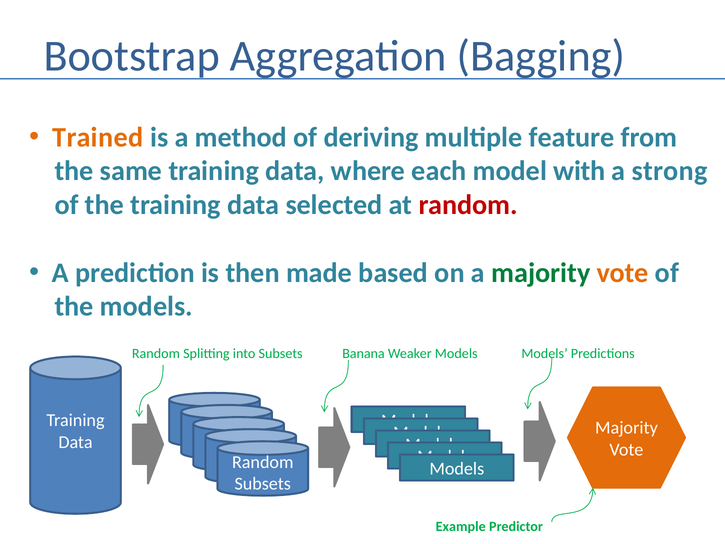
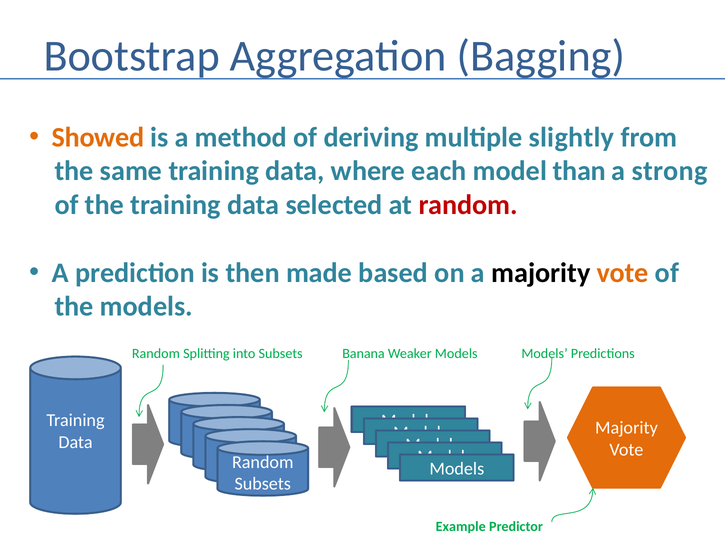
Trained: Trained -> Showed
feature: feature -> slightly
with: with -> than
majority at (541, 273) colour: green -> black
